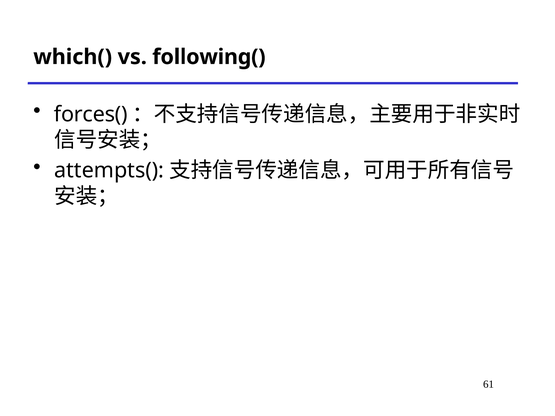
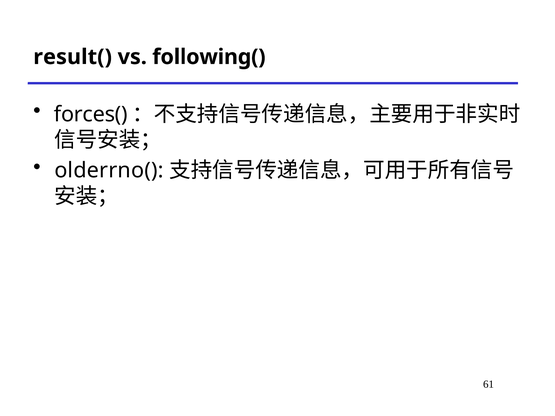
which(: which( -> result(
attempts(: attempts( -> olderrno(
